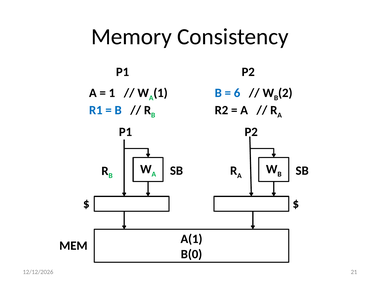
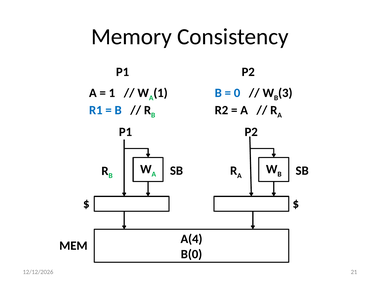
6: 6 -> 0
2: 2 -> 3
A(1: A(1 -> A(4
